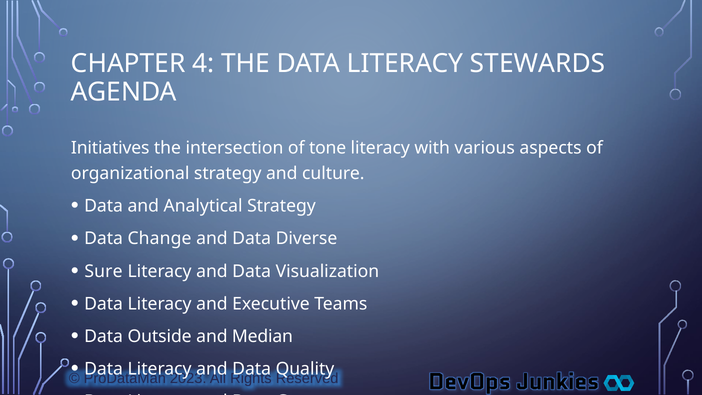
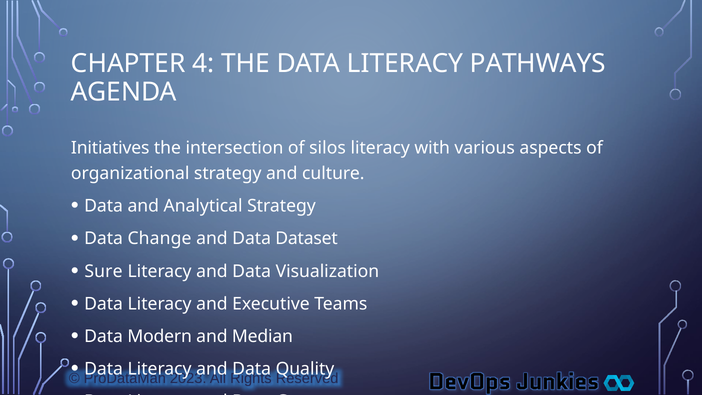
STEWARDS: STEWARDS -> PATHWAYS
tone: tone -> silos
Diverse: Diverse -> Dataset
Outside: Outside -> Modern
